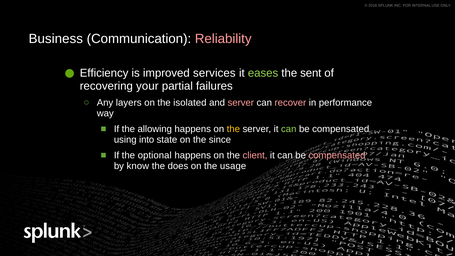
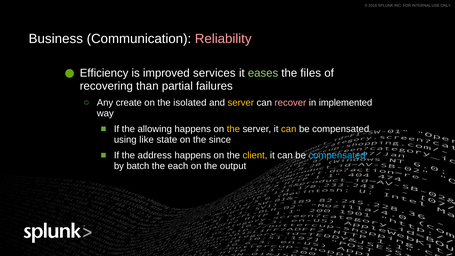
sent: sent -> files
your: your -> than
layers: layers -> create
server at (241, 103) colour: pink -> yellow
performance: performance -> implemented
can at (289, 129) colour: light green -> yellow
into: into -> like
optional: optional -> address
client colour: pink -> yellow
compensated at (337, 155) colour: pink -> light blue
know: know -> batch
does: does -> each
usage: usage -> output
